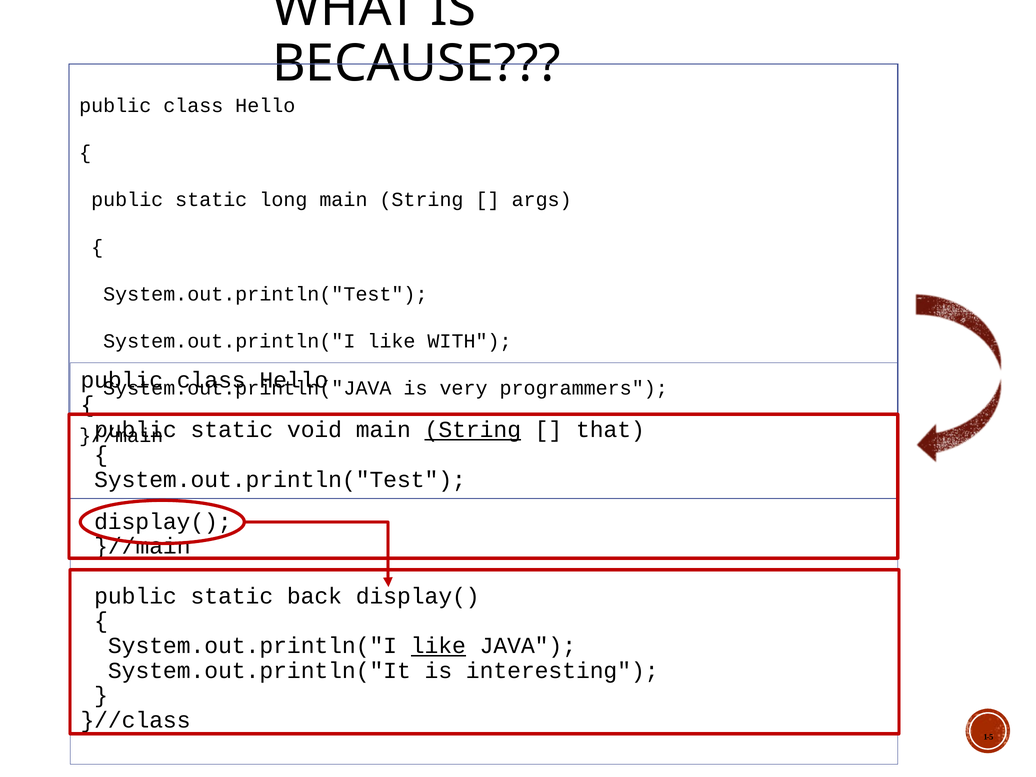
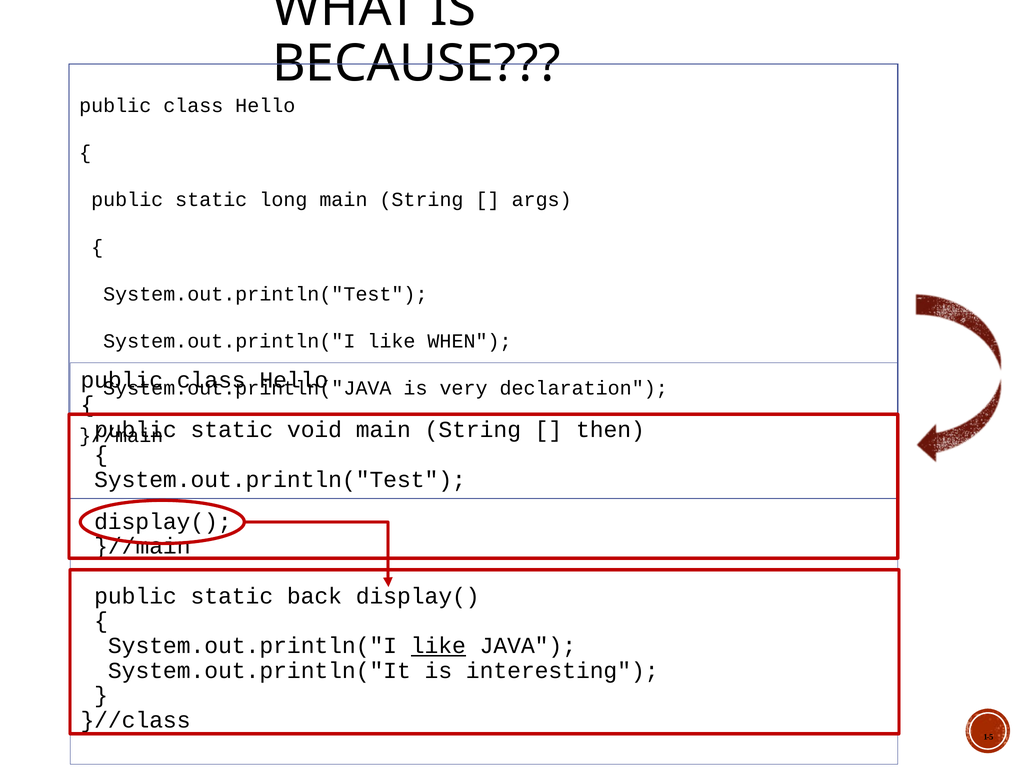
WITH: WITH -> WHEN
programmers: programmers -> declaration
String at (473, 430) underline: present -> none
that: that -> then
